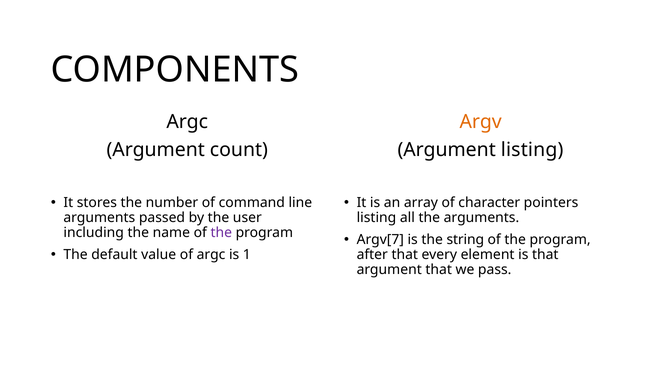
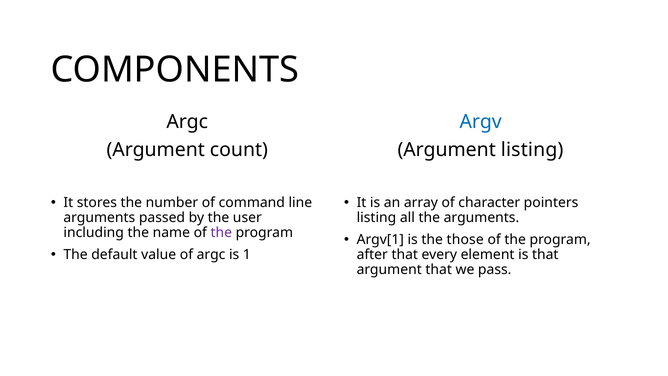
Argv colour: orange -> blue
Argv[7: Argv[7 -> Argv[1
string: string -> those
